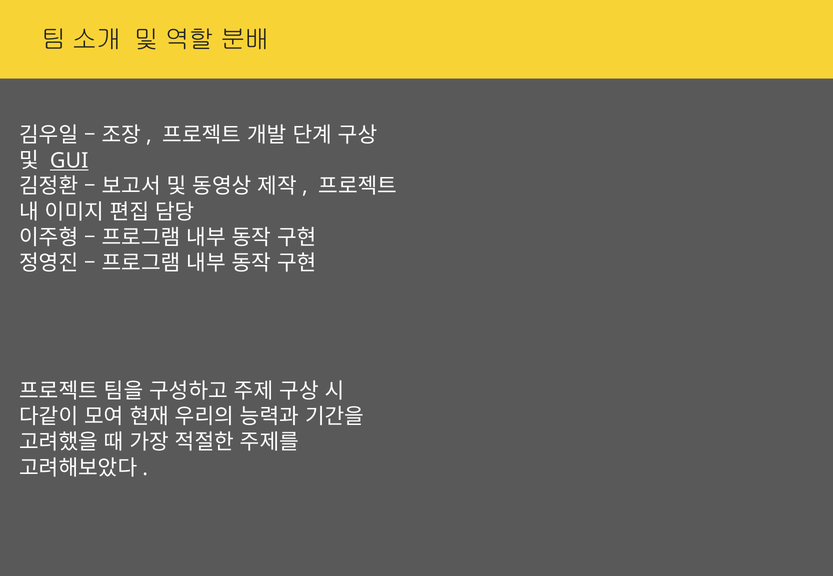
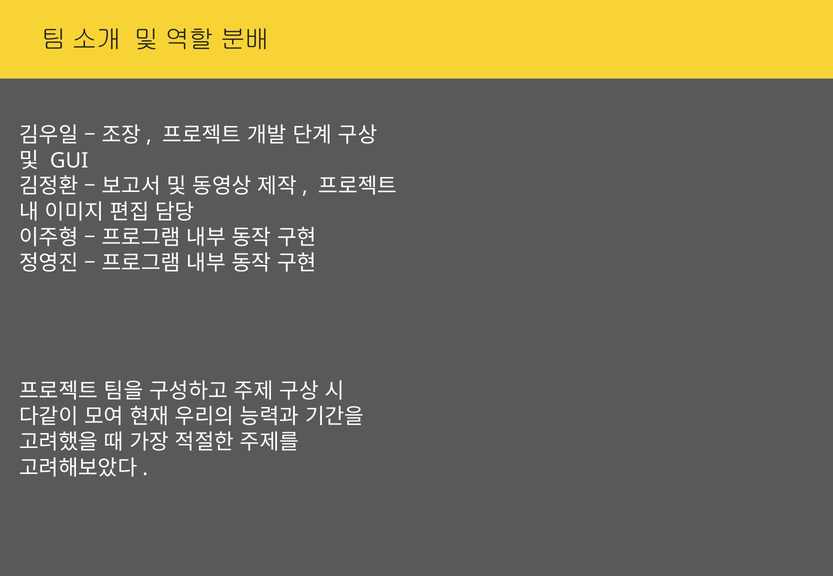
GUI underline: present -> none
